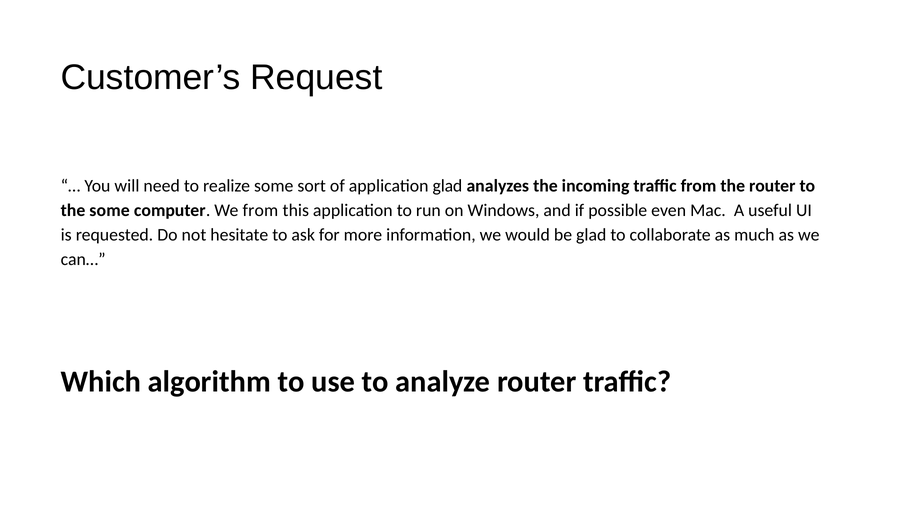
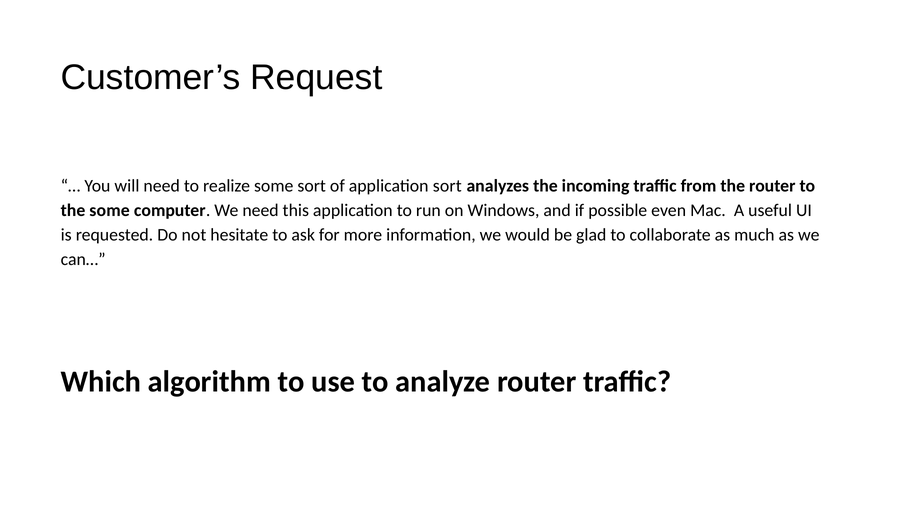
application glad: glad -> sort
We from: from -> need
